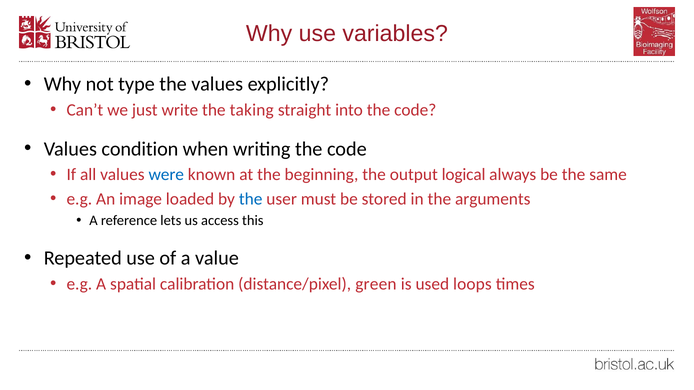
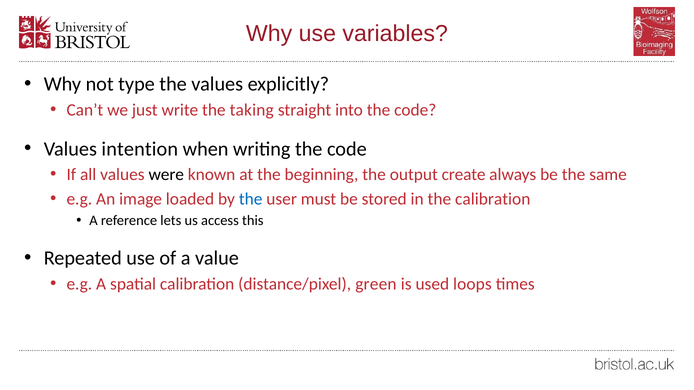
condition: condition -> intention
were colour: blue -> black
logical: logical -> create
the arguments: arguments -> calibration
